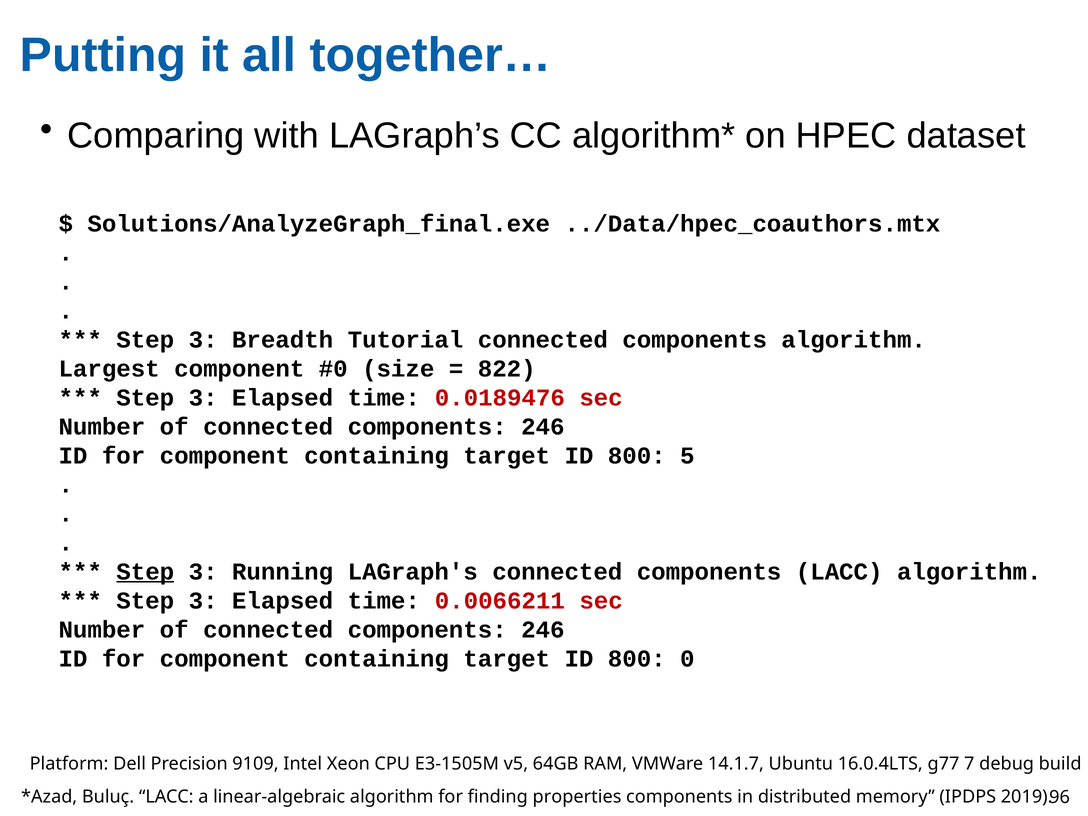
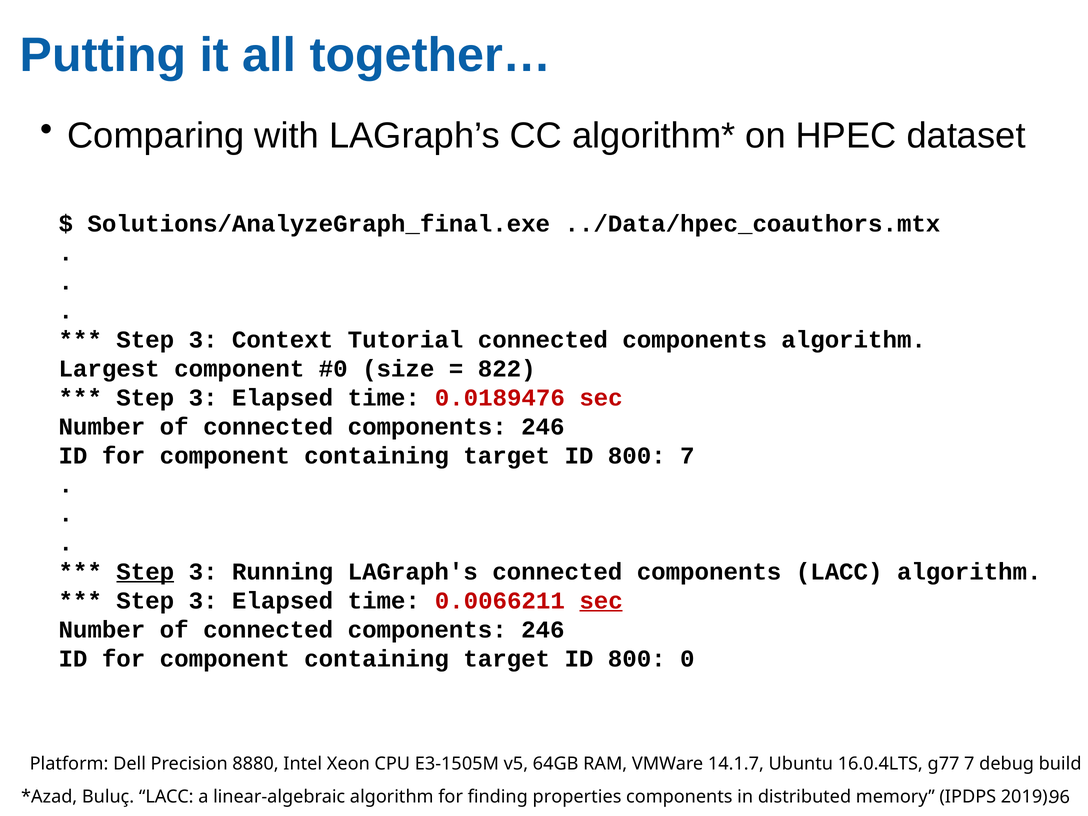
Breadth: Breadth -> Context
800 5: 5 -> 7
sec at (601, 601) underline: none -> present
9109: 9109 -> 8880
